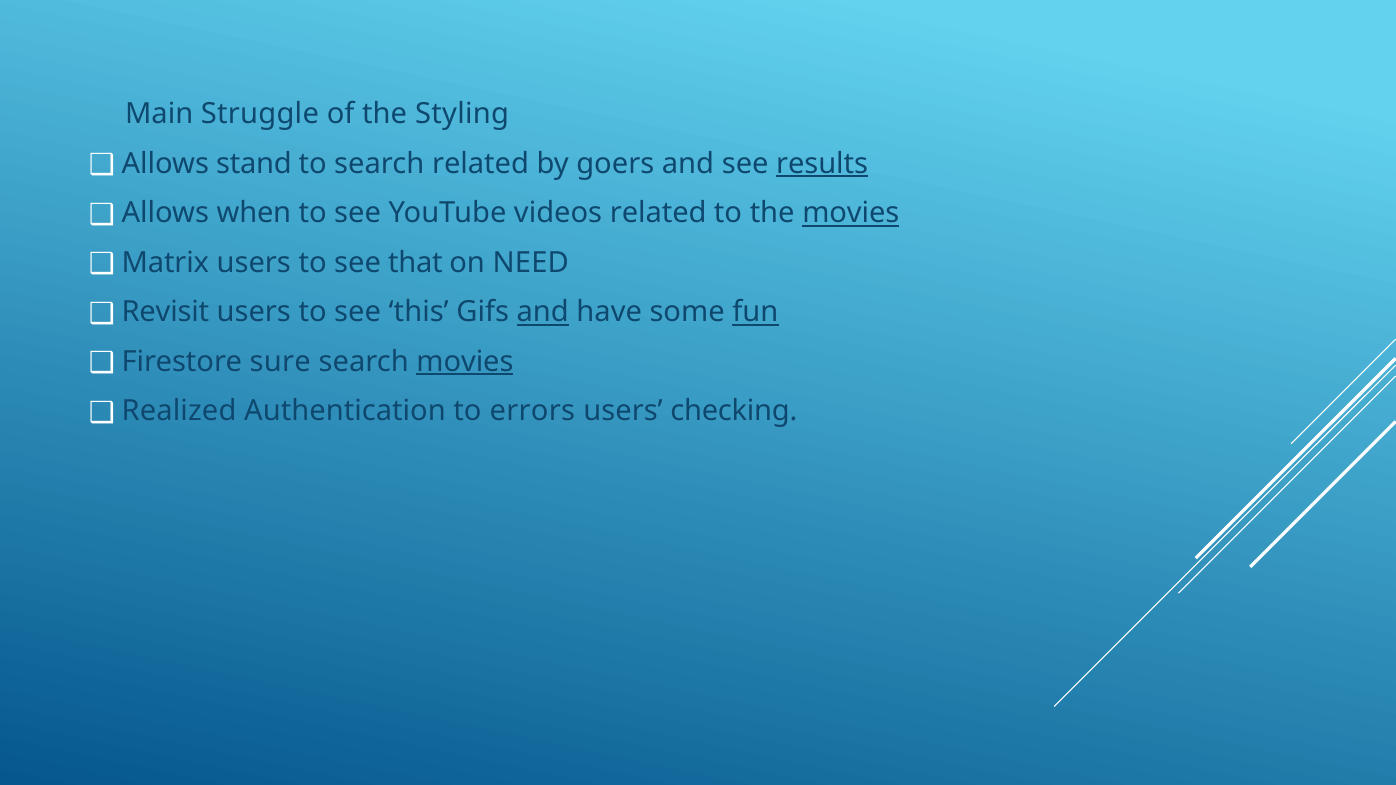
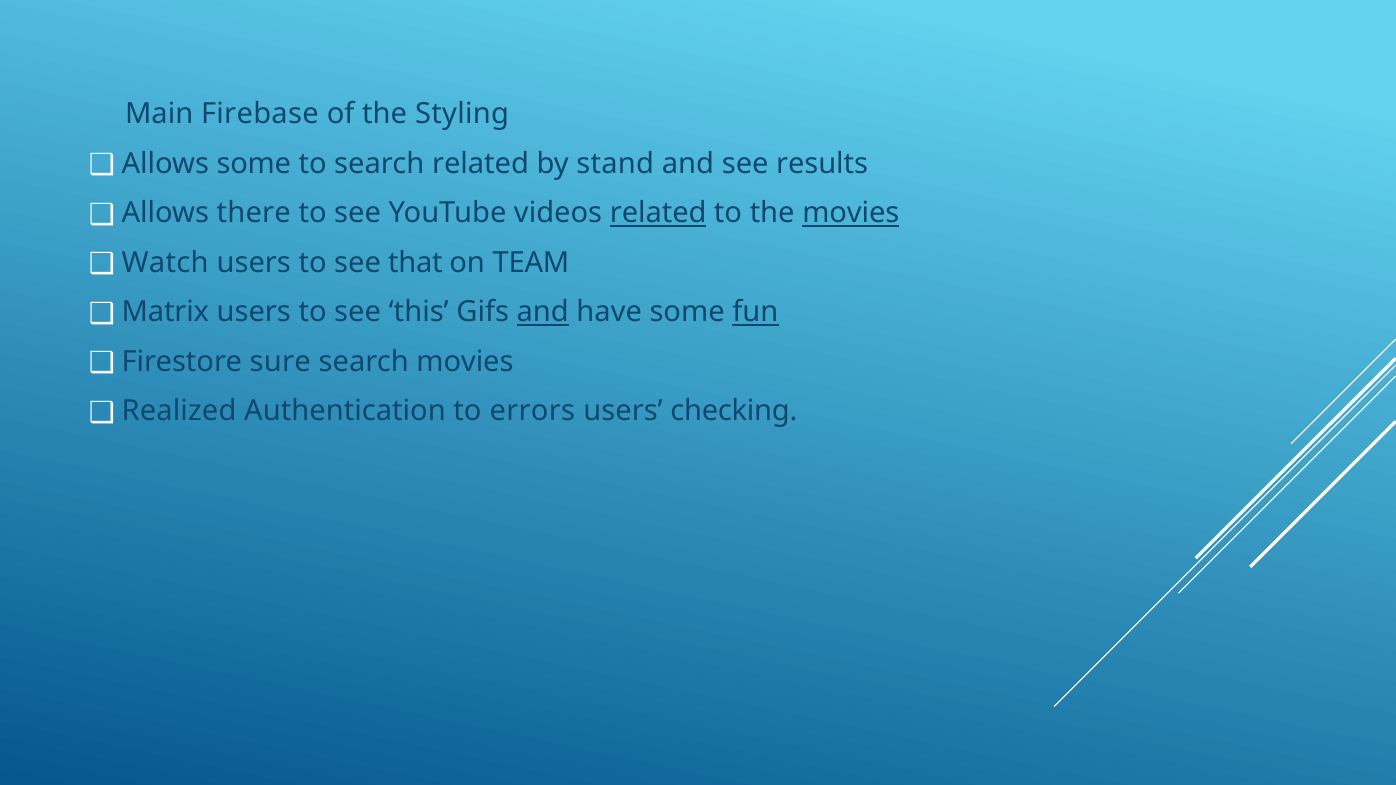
Struggle: Struggle -> Firebase
Allows stand: stand -> some
goers: goers -> stand
results underline: present -> none
when: when -> there
related at (658, 213) underline: none -> present
Matrix: Matrix -> Watch
NEED: NEED -> TEAM
Revisit: Revisit -> Matrix
movies at (465, 362) underline: present -> none
